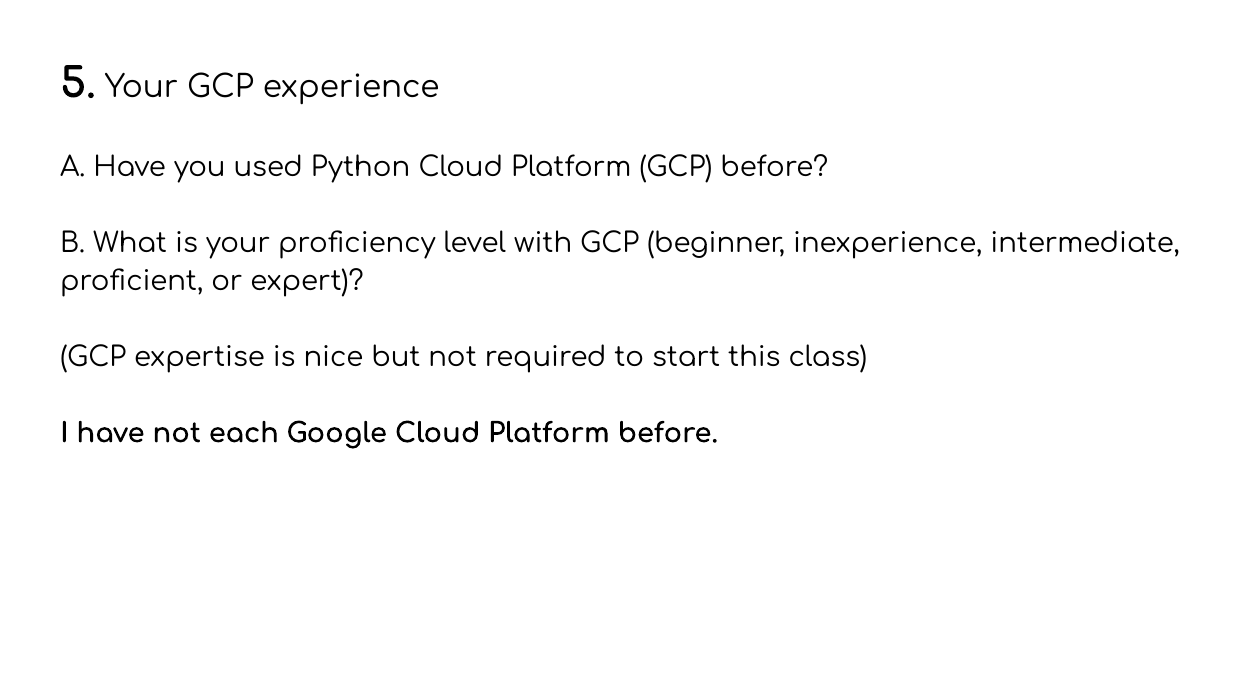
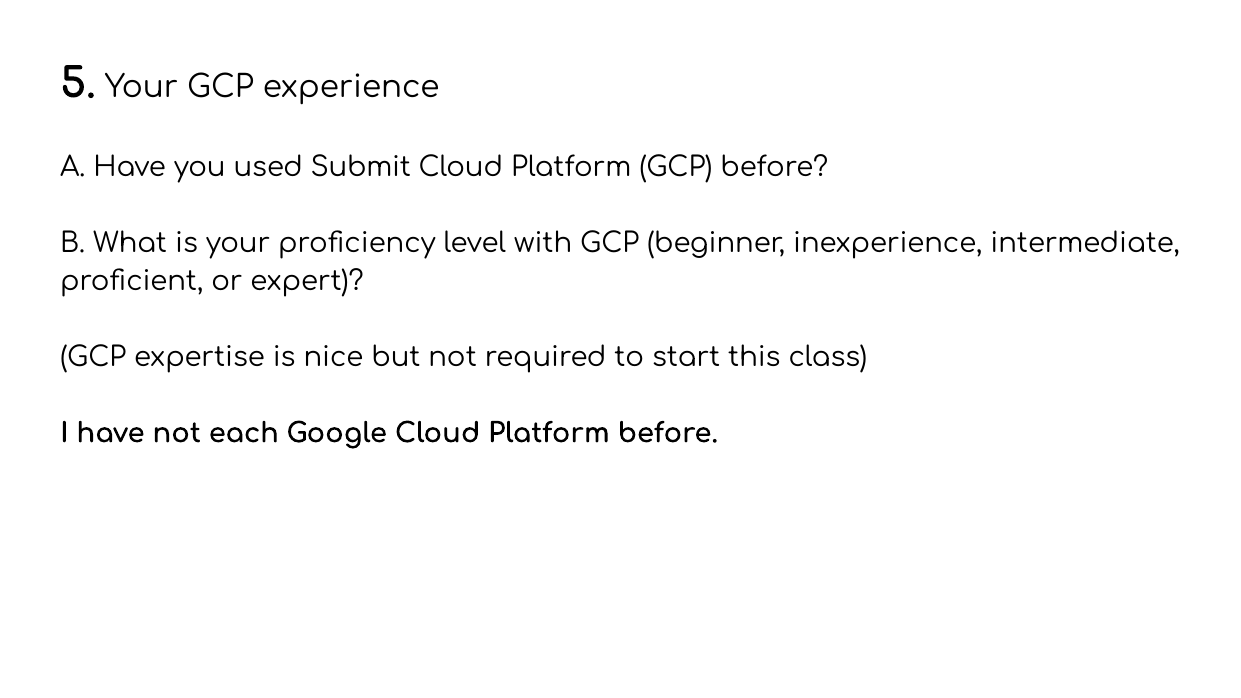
Python: Python -> Submit
